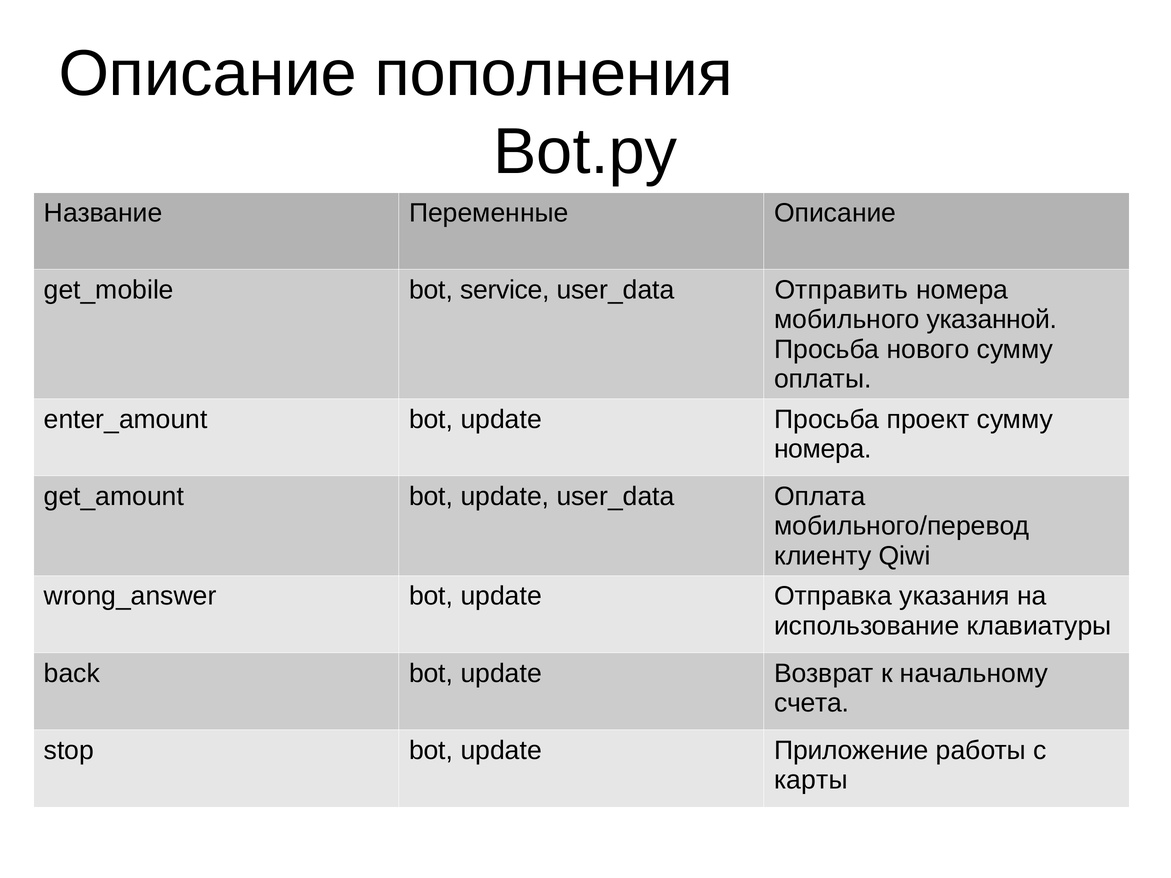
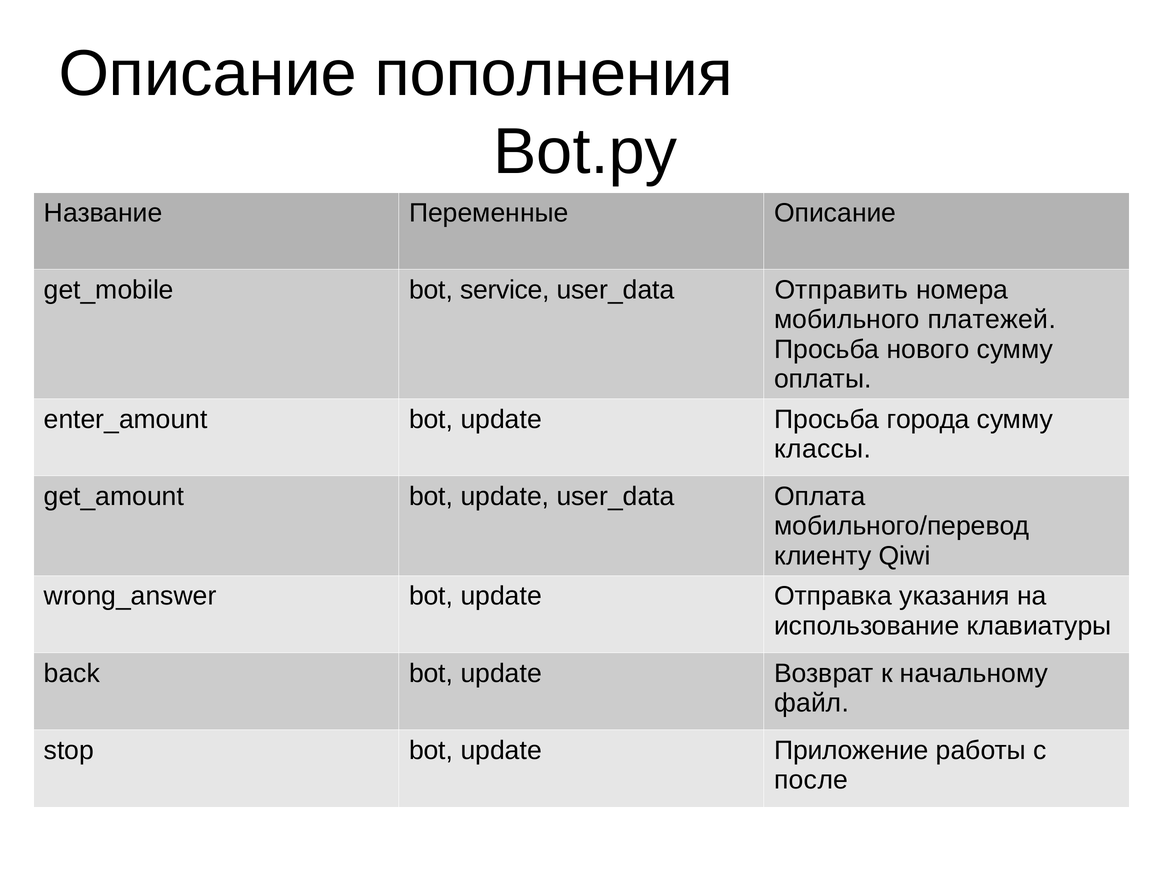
указанной: указанной -> платежей
проект: проект -> города
номера at (823, 449): номера -> классы
счета: счета -> файл
карты: карты -> после
